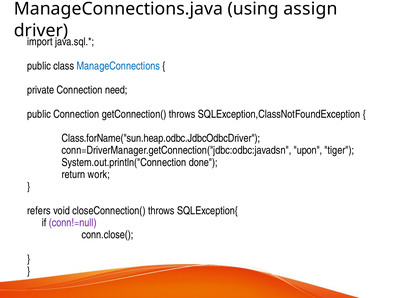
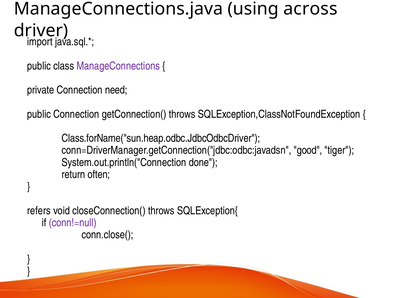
assign: assign -> across
ManageConnections colour: blue -> purple
upon: upon -> good
work: work -> often
